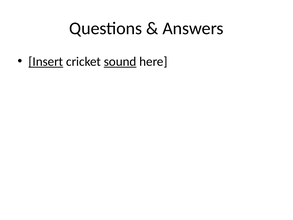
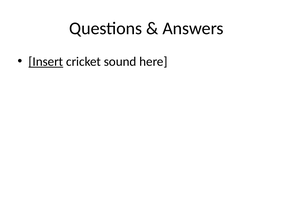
sound underline: present -> none
